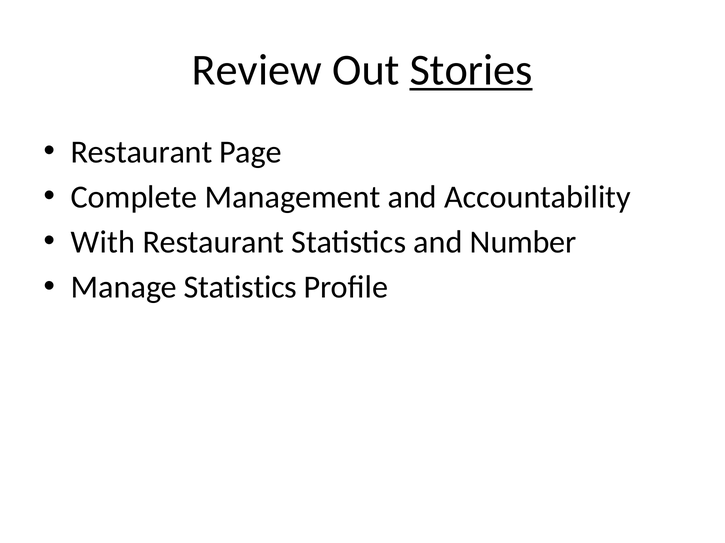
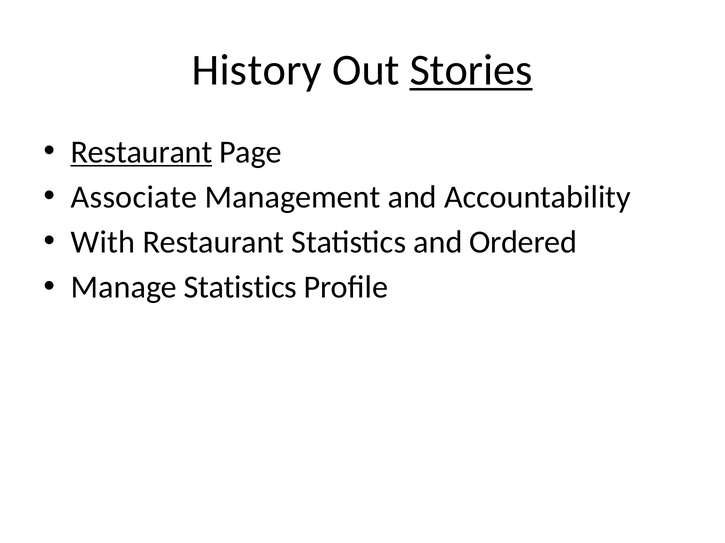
Review: Review -> History
Restaurant at (141, 152) underline: none -> present
Complete: Complete -> Associate
Number: Number -> Ordered
